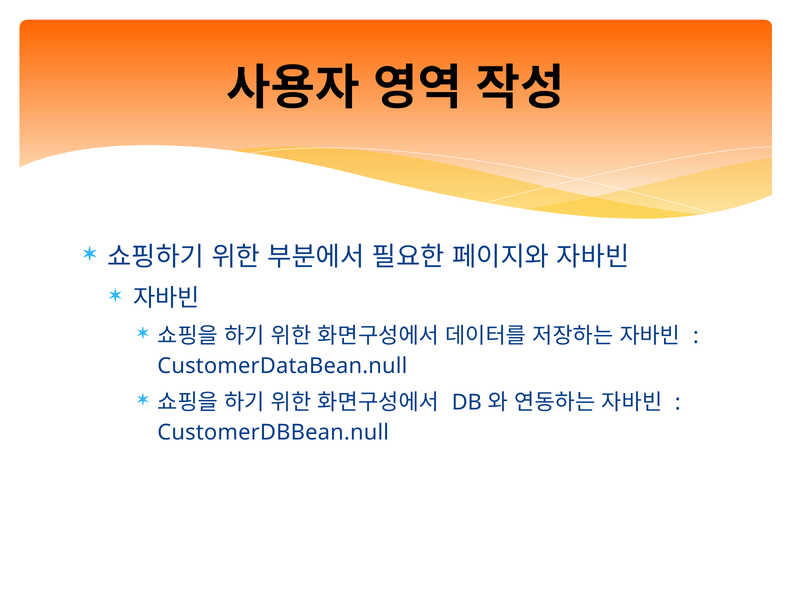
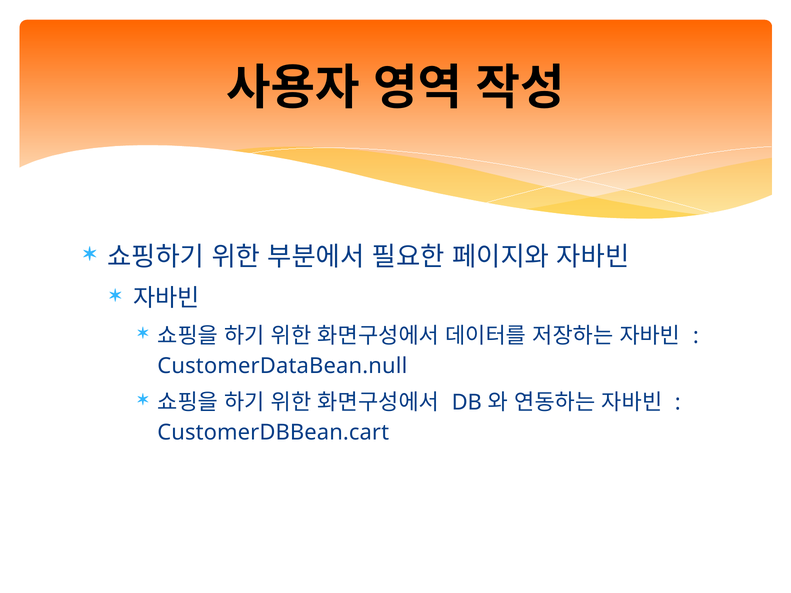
CustomerDBBean.null: CustomerDBBean.null -> CustomerDBBean.cart
